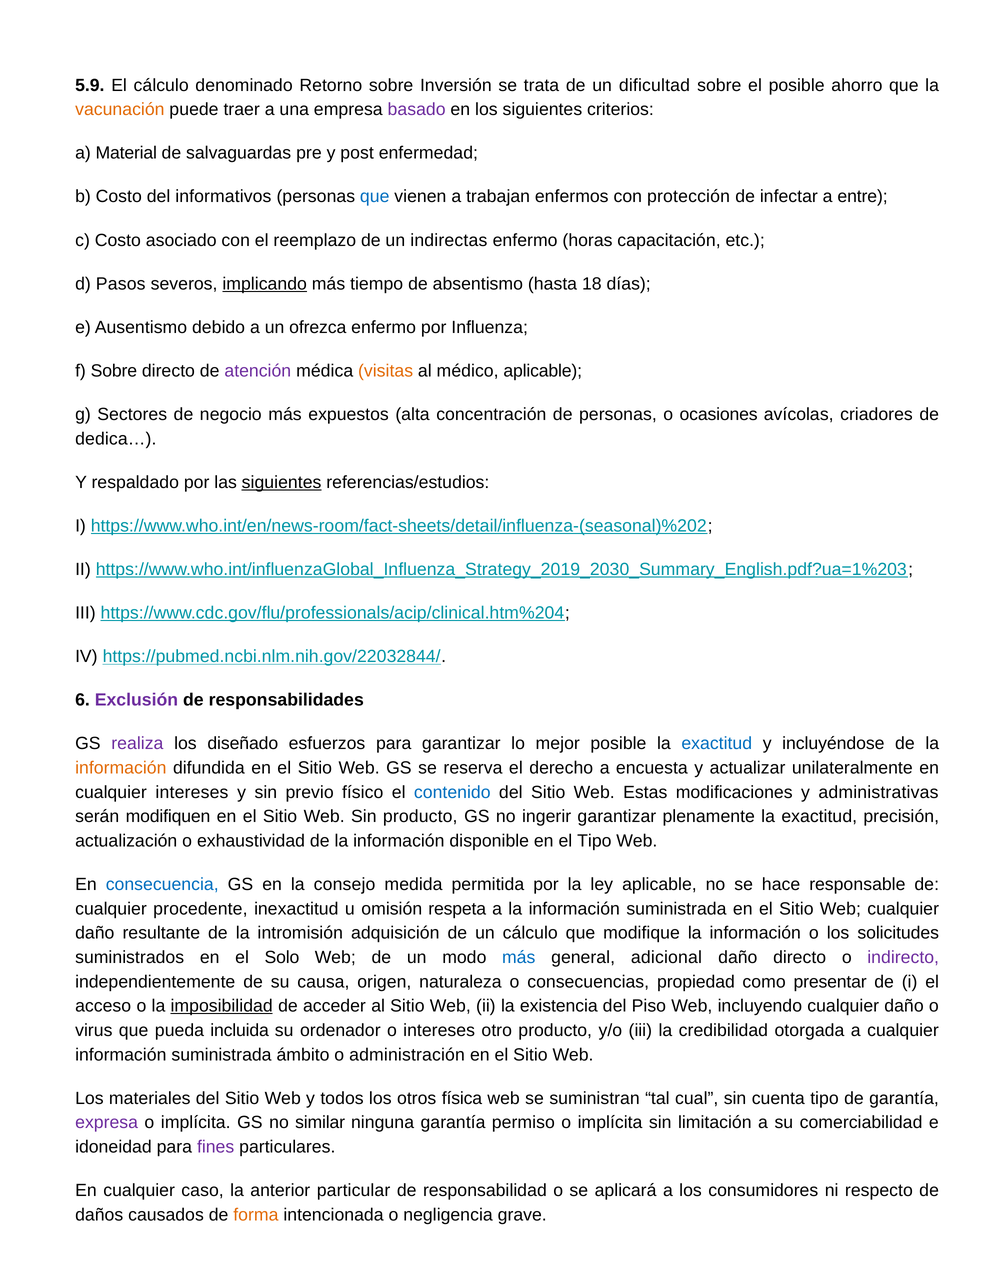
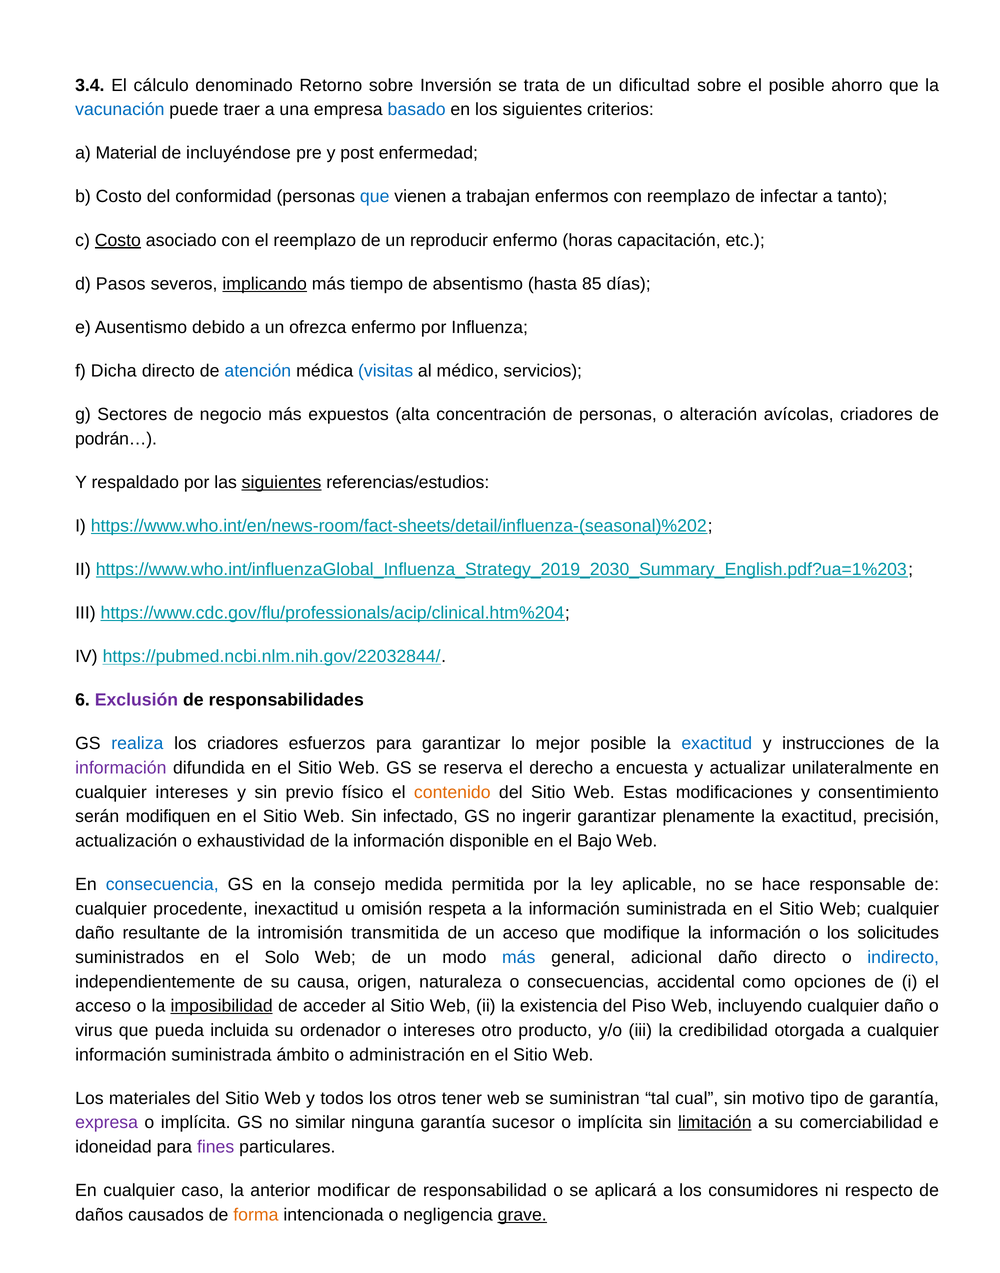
5.9: 5.9 -> 3.4
vacunación colour: orange -> blue
basado colour: purple -> blue
salvaguardas: salvaguardas -> incluyéndose
informativos: informativos -> conformidad
con protección: protección -> reemplazo
entre: entre -> tanto
Costo at (118, 240) underline: none -> present
indirectas: indirectas -> reproducir
18: 18 -> 85
f Sobre: Sobre -> Dicha
atención colour: purple -> blue
visitas colour: orange -> blue
médico aplicable: aplicable -> servicios
ocasiones: ocasiones -> alteración
dedica…: dedica… -> podrán…
realiza colour: purple -> blue
los diseñado: diseñado -> criadores
incluyéndose: incluyéndose -> instrucciones
información at (121, 768) colour: orange -> purple
contenido colour: blue -> orange
administrativas: administrativas -> consentimiento
Sin producto: producto -> infectado
el Tipo: Tipo -> Bajo
adquisición: adquisición -> transmitida
un cálculo: cálculo -> acceso
indirecto colour: purple -> blue
propiedad: propiedad -> accidental
presentar: presentar -> opciones
física: física -> tener
cuenta: cuenta -> motivo
permiso: permiso -> sucesor
limitación underline: none -> present
particular: particular -> modificar
grave underline: none -> present
